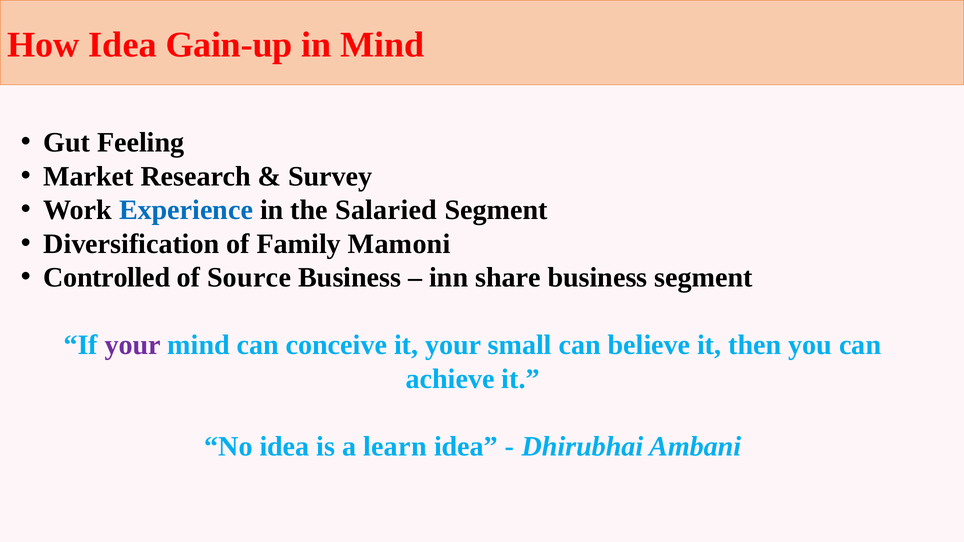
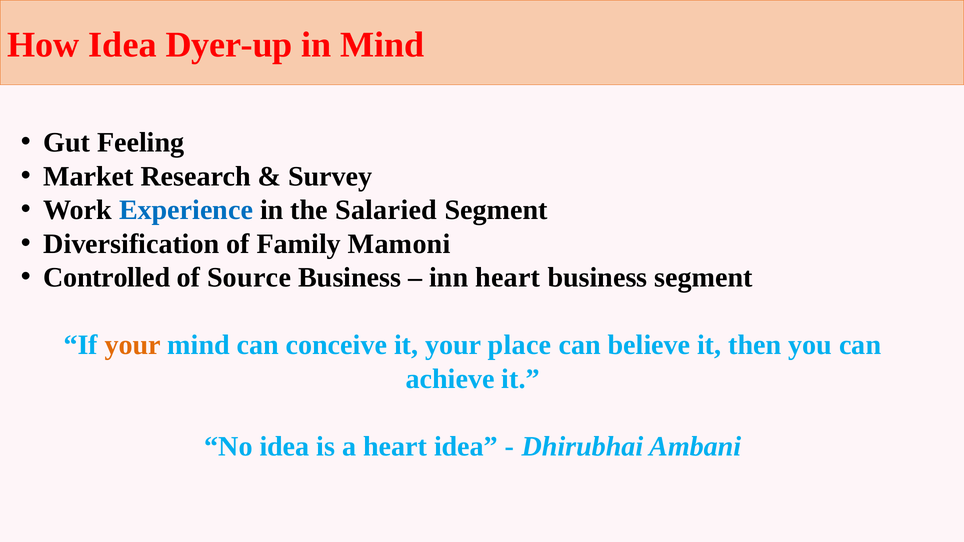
Gain-up: Gain-up -> Dyer-up
inn share: share -> heart
your at (133, 345) colour: purple -> orange
small: small -> place
a learn: learn -> heart
